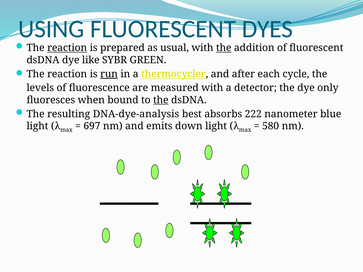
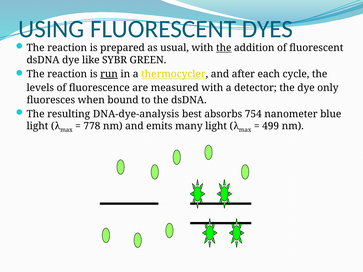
reaction at (67, 48) underline: present -> none
the at (161, 100) underline: present -> none
222: 222 -> 754
697: 697 -> 778
down: down -> many
580: 580 -> 499
